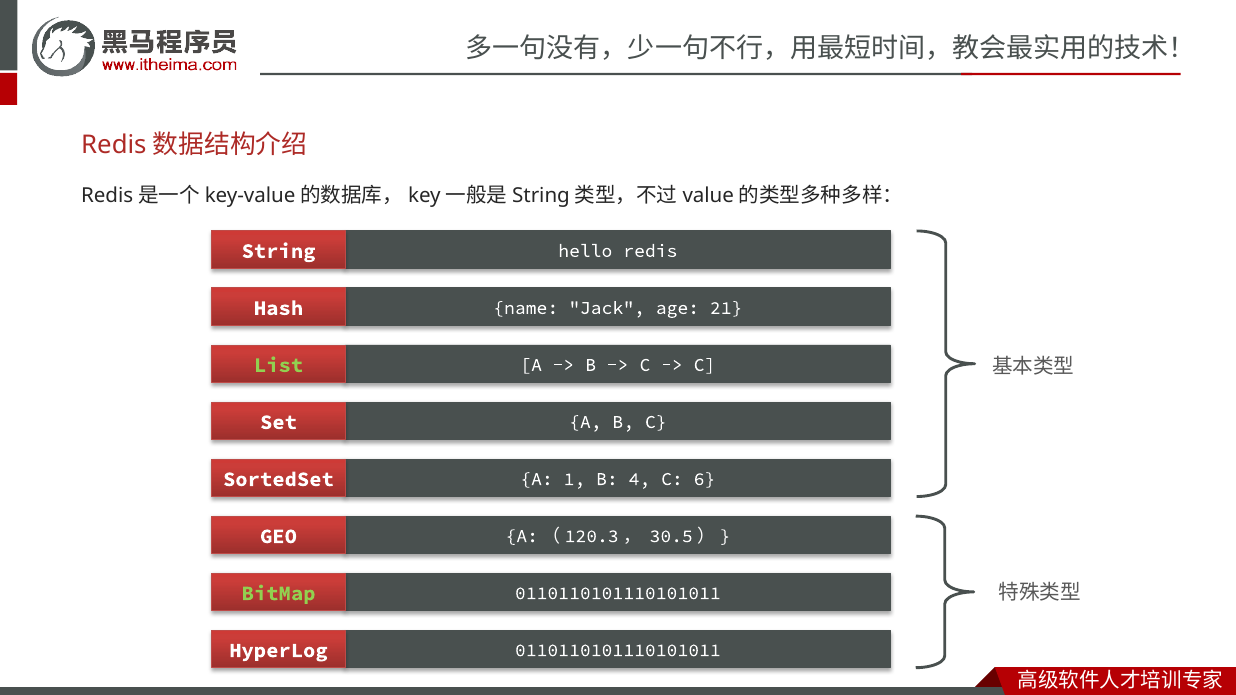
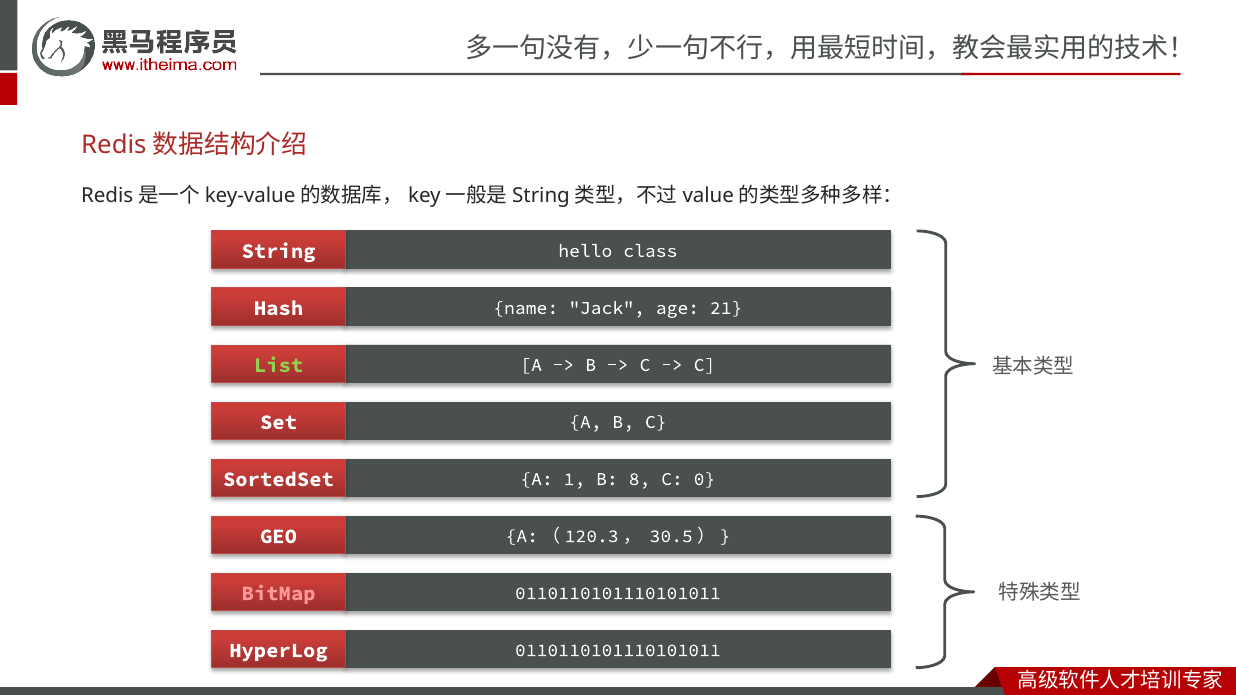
hello redis: redis -> class
4: 4 -> 8
6: 6 -> 0
BitMap colour: light green -> pink
